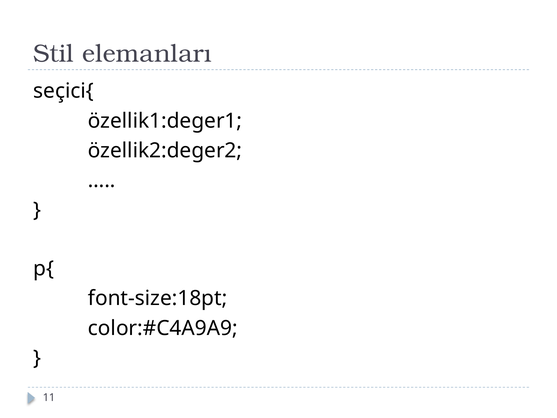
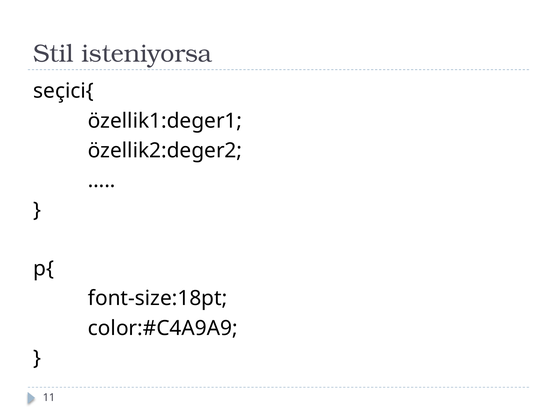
elemanları: elemanları -> isteniyorsa
